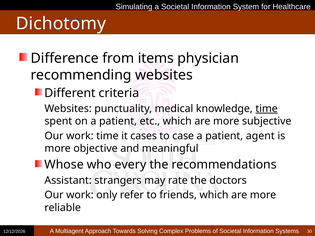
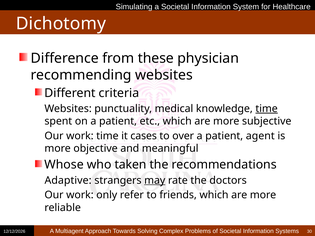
items: items -> these
case: case -> over
every: every -> taken
Assistant: Assistant -> Adaptive
may underline: none -> present
